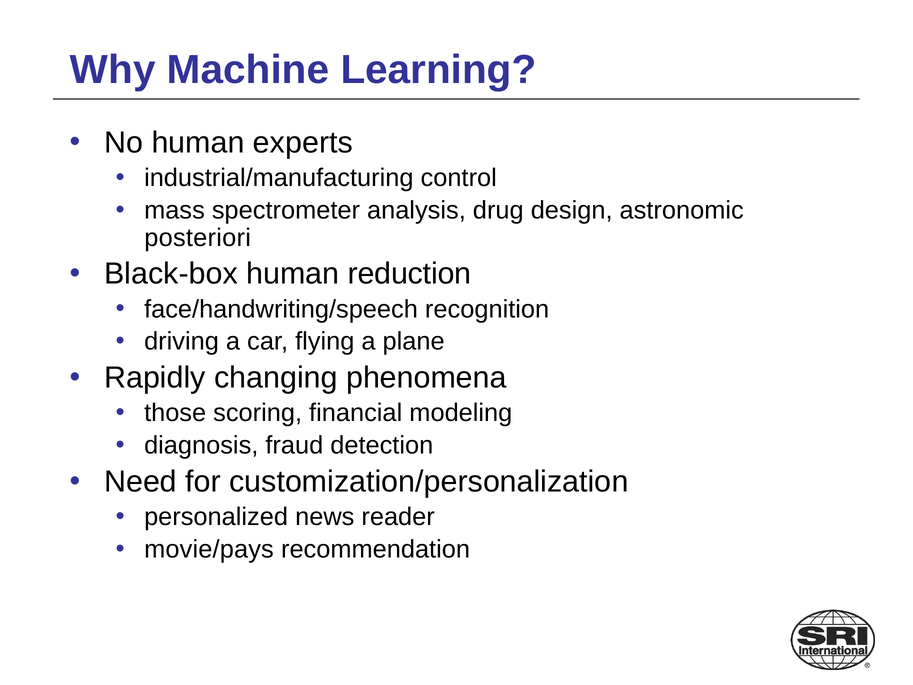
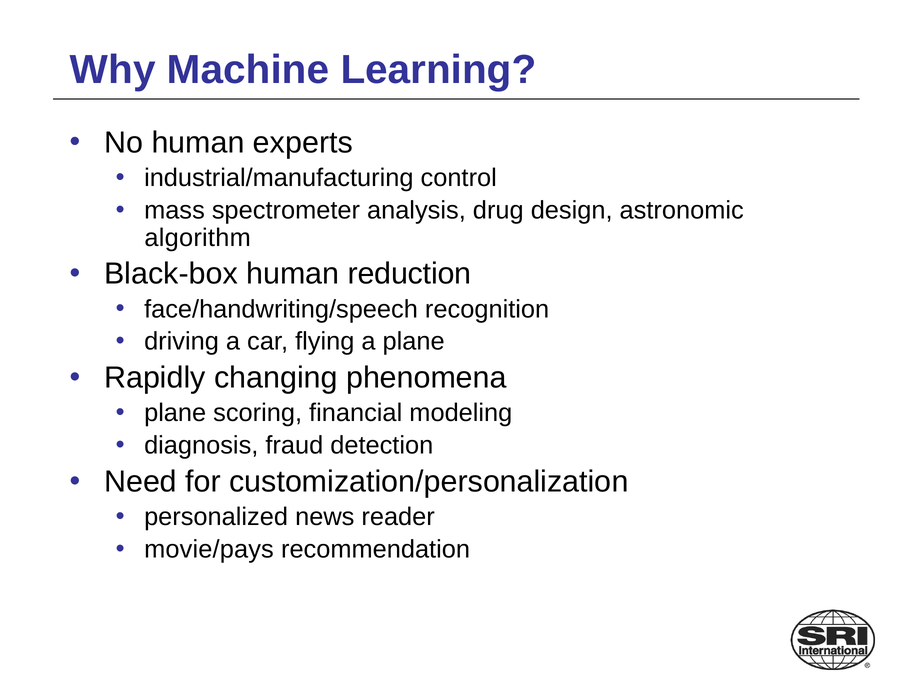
posteriori: posteriori -> algorithm
those at (175, 413): those -> plane
